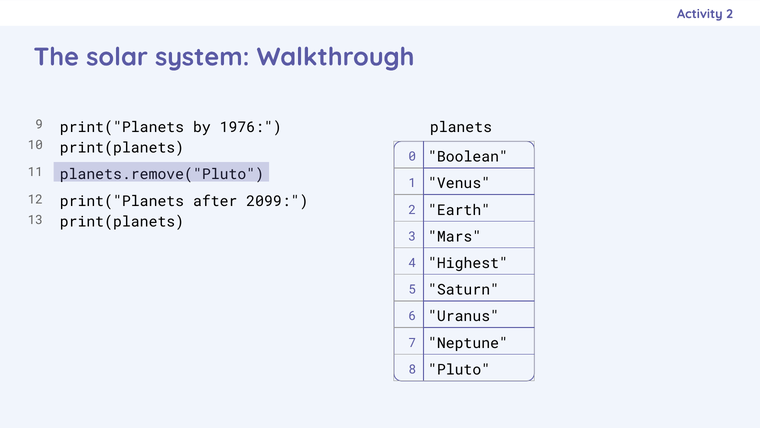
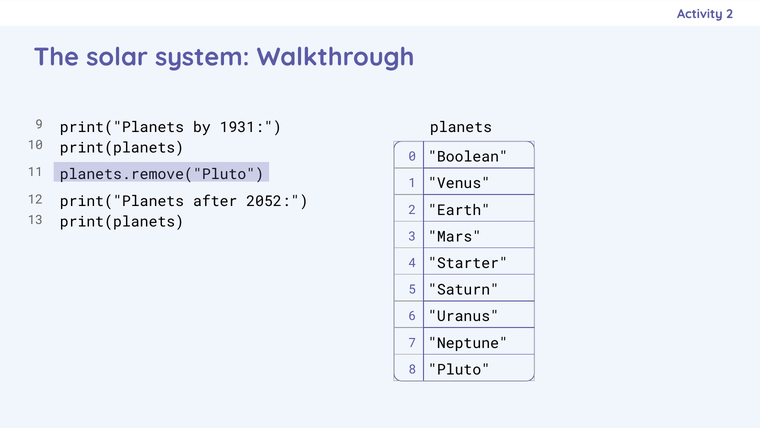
1976: 1976 -> 1931
2099: 2099 -> 2052
Highest: Highest -> Starter
